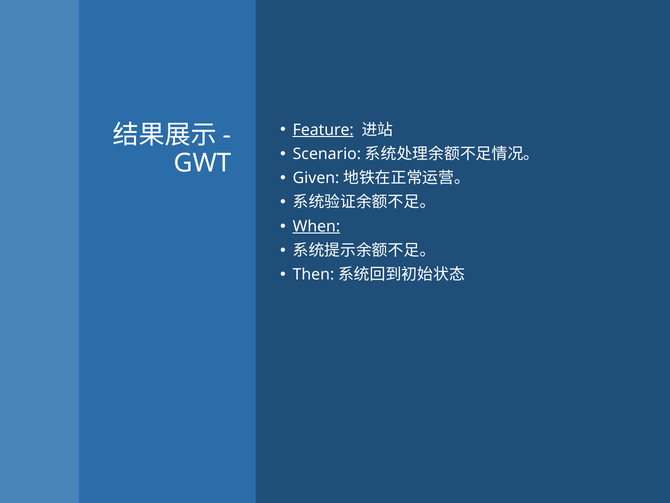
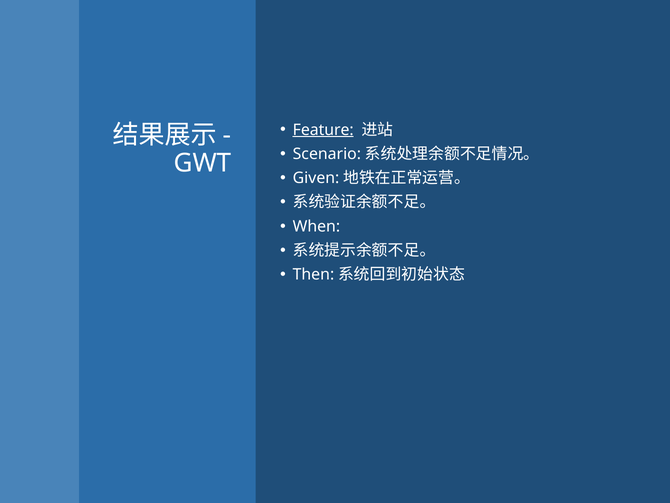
When underline: present -> none
